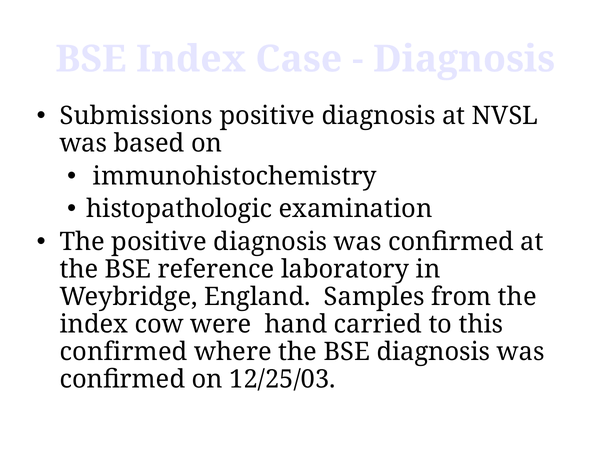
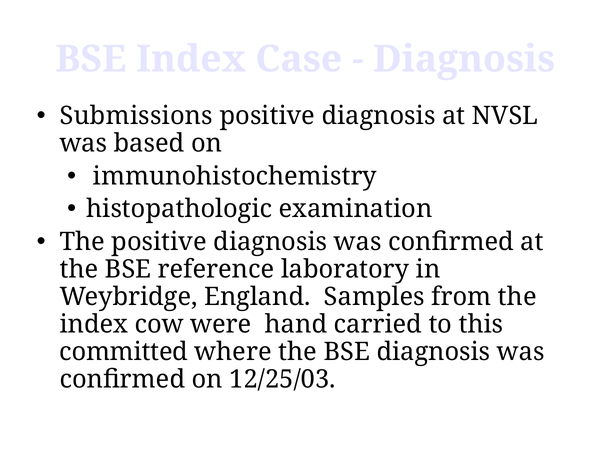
confirmed at (124, 352): confirmed -> committed
